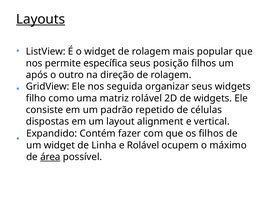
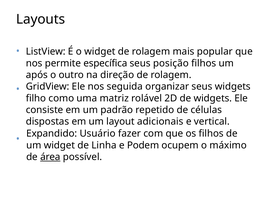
Layouts underline: present -> none
alignment: alignment -> adicionais
Contém: Contém -> Usuário
e Rolável: Rolável -> Podem
